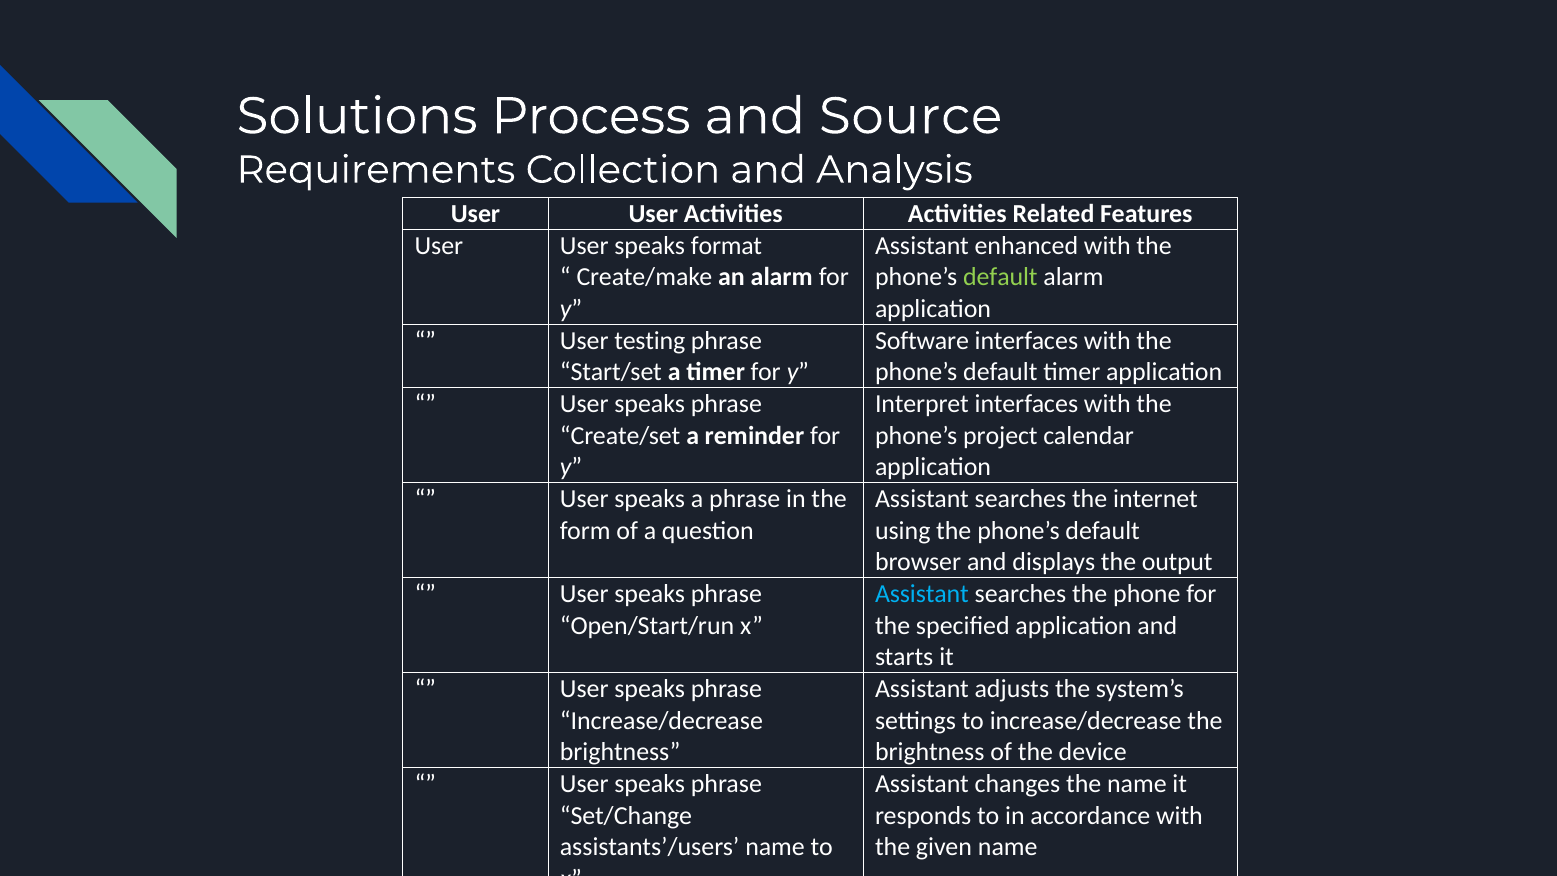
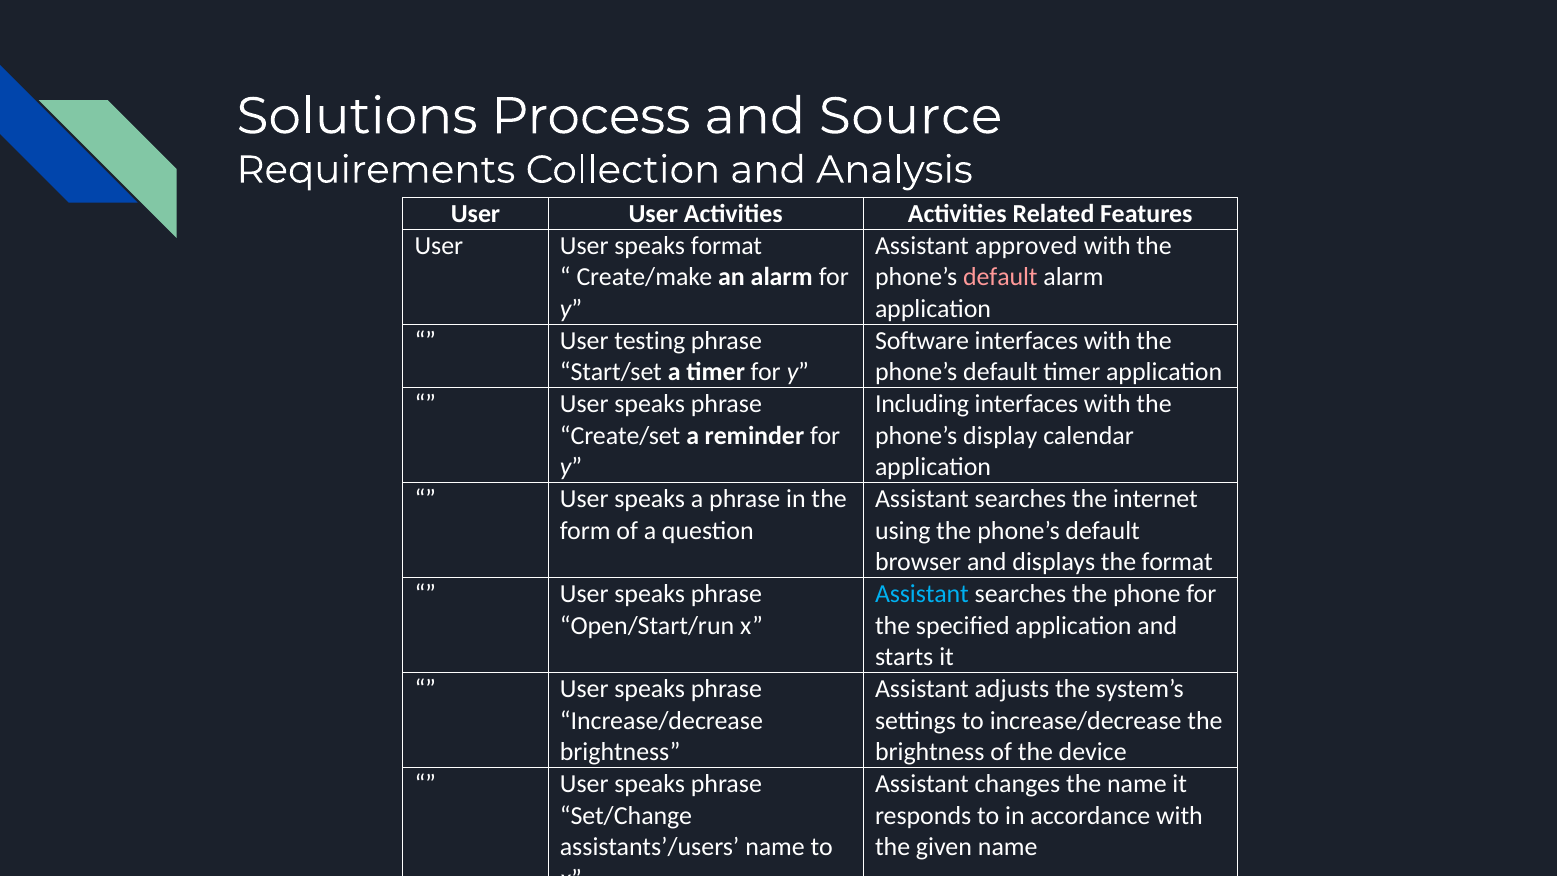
enhanced: enhanced -> approved
default at (1000, 277) colour: light green -> pink
Interpret: Interpret -> Including
project: project -> display
the output: output -> format
